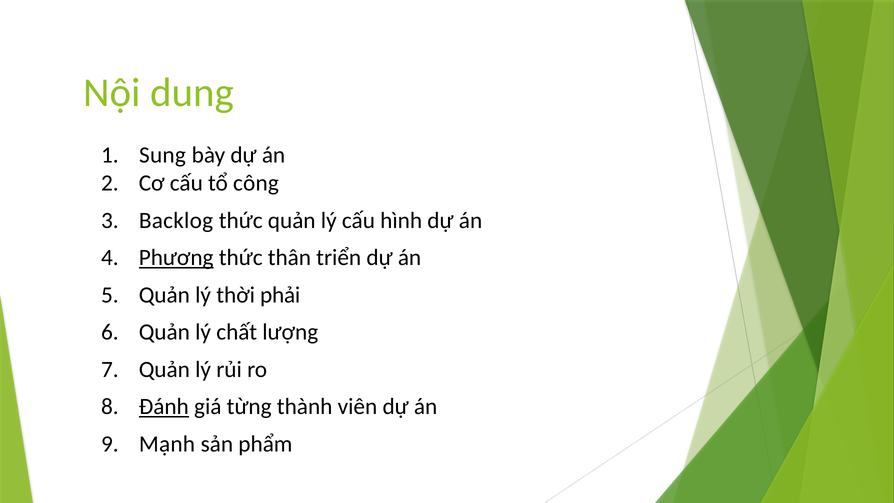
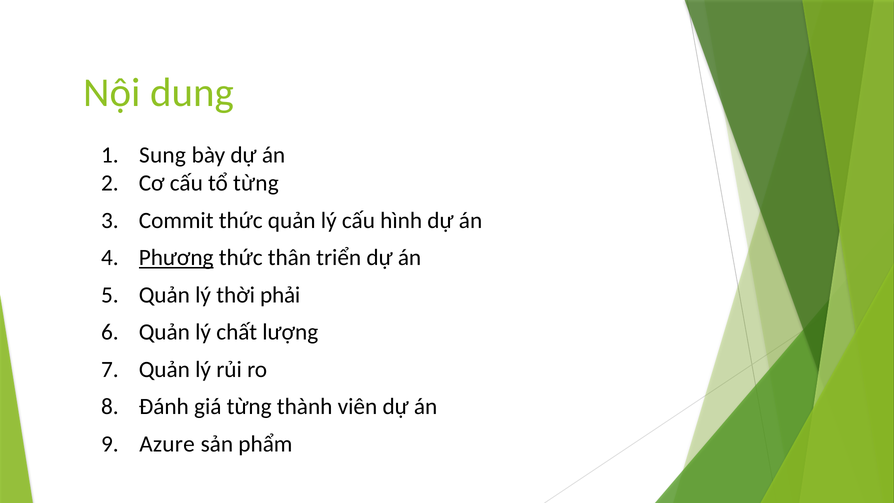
tổ công: công -> từng
Backlog: Backlog -> Commit
Đánh underline: present -> none
Mạnh: Mạnh -> Azure
